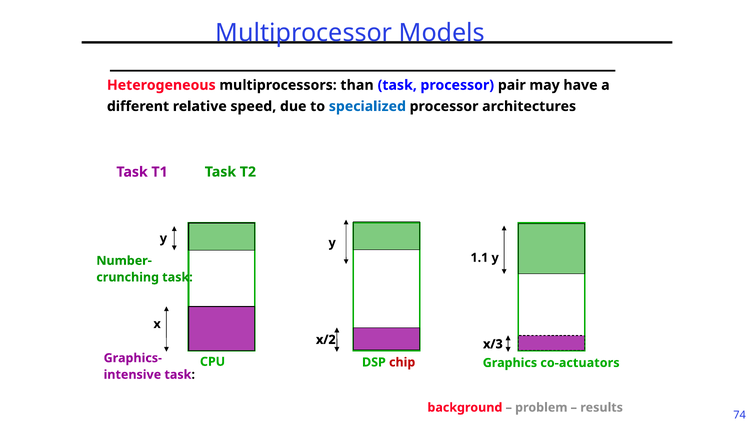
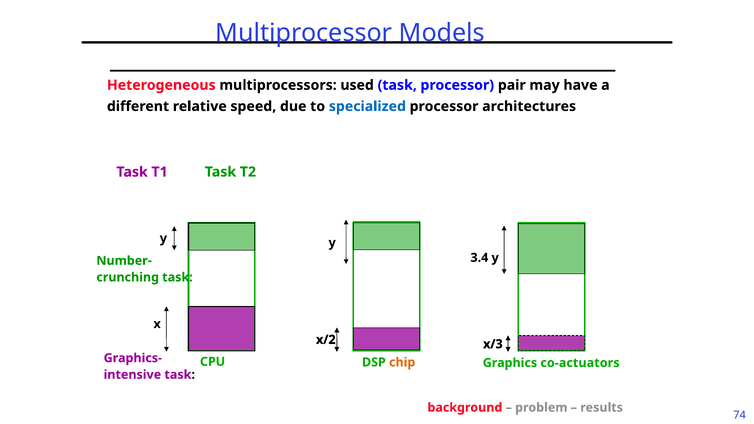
than: than -> used
1.1: 1.1 -> 3.4
chip colour: red -> orange
